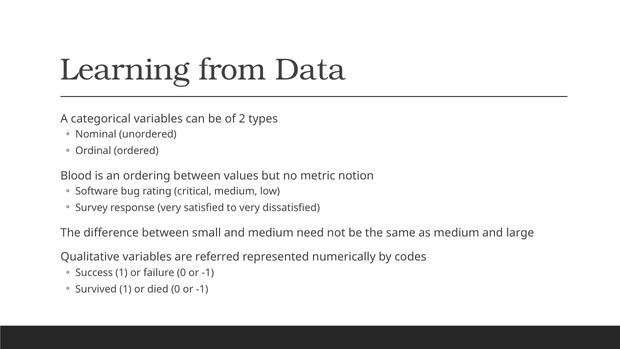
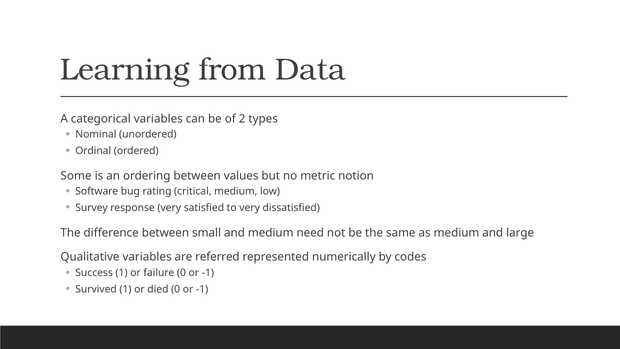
Blood: Blood -> Some
